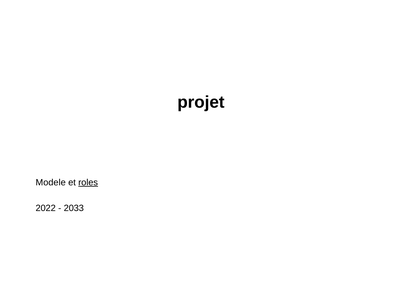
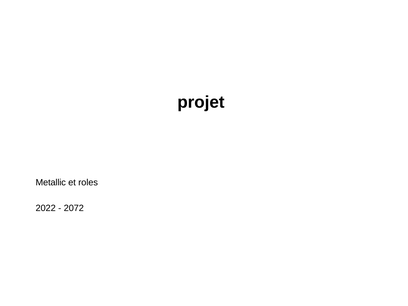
Modele: Modele -> Metallic
roles underline: present -> none
2033: 2033 -> 2072
